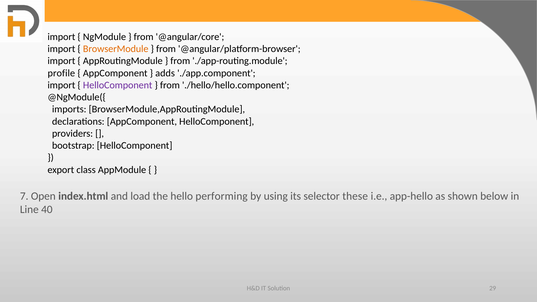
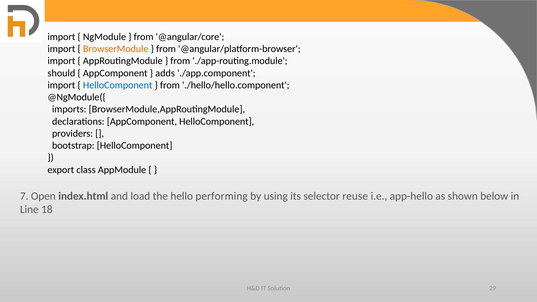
profile: profile -> should
HelloComponent at (118, 85) colour: purple -> blue
these: these -> reuse
40: 40 -> 18
